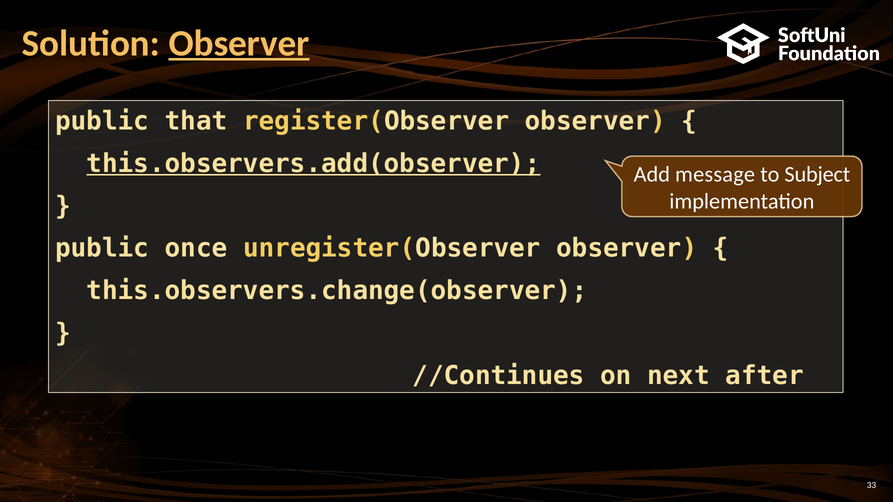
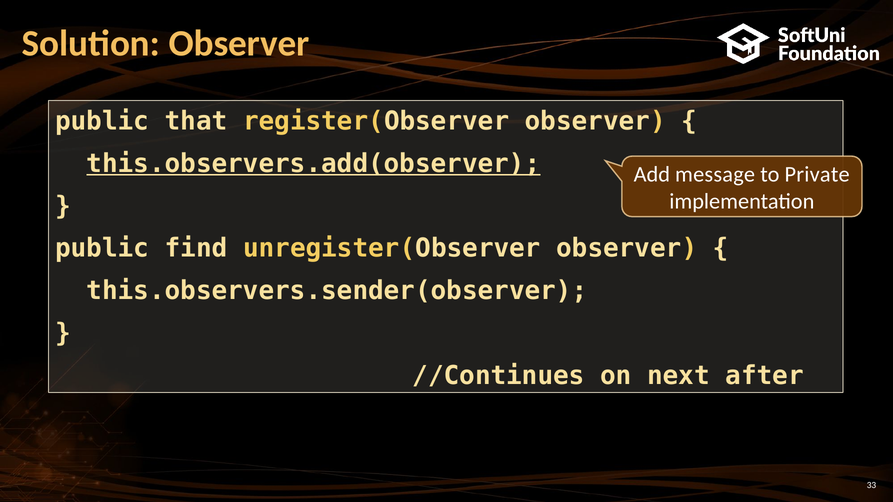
Observer at (239, 43) underline: present -> none
Subject: Subject -> Private
once: once -> find
this.observers.change(observer: this.observers.change(observer -> this.observers.sender(observer
